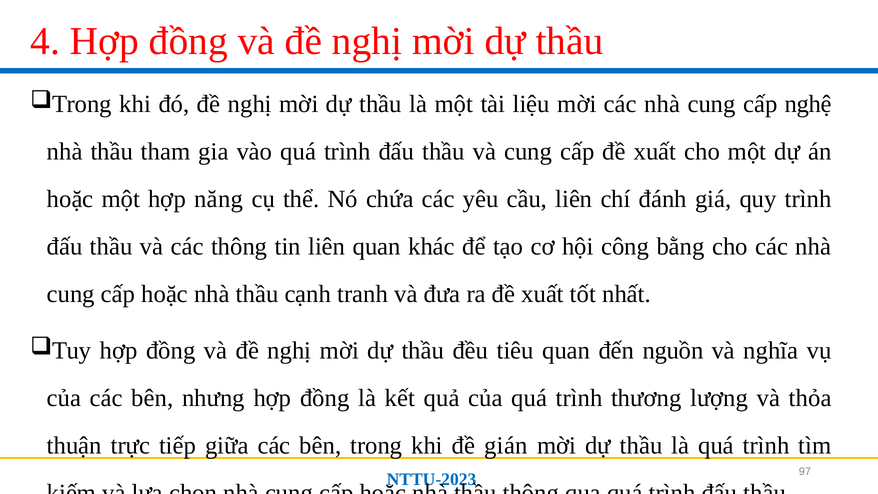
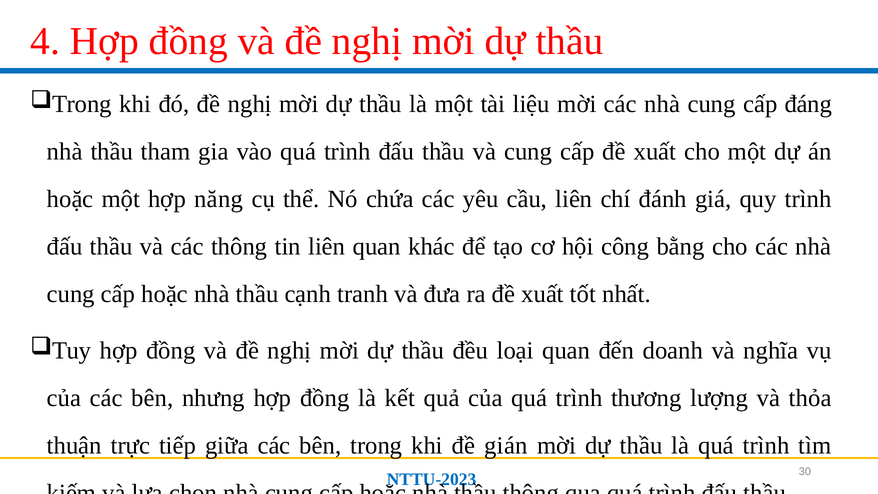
nghệ: nghệ -> đáng
tiêu: tiêu -> loại
nguồn: nguồn -> doanh
97: 97 -> 30
